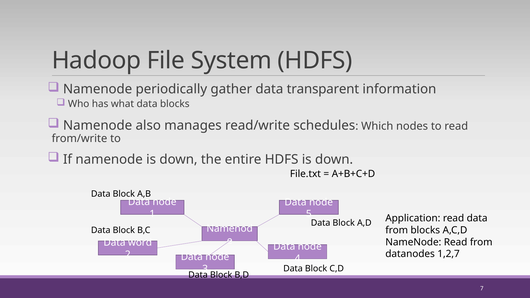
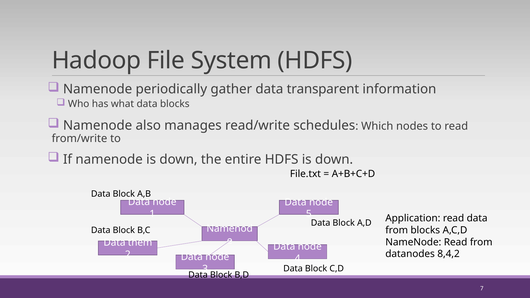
word: word -> them
1,2,7: 1,2,7 -> 8,4,2
